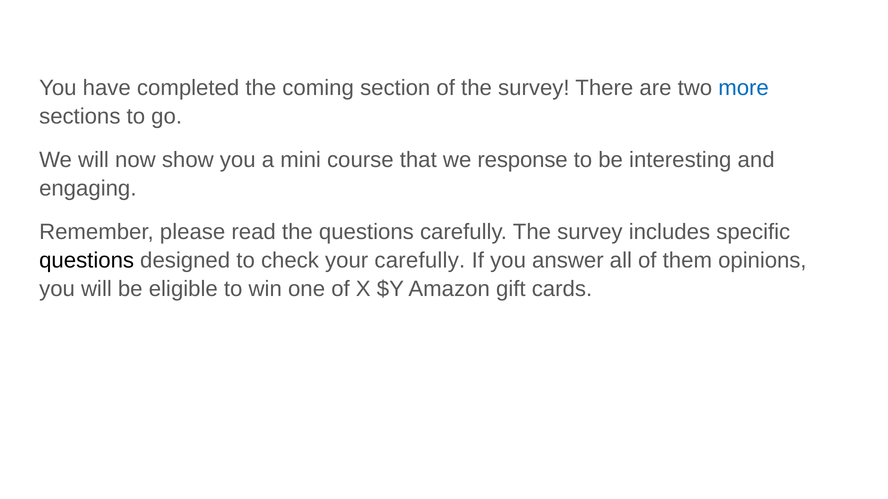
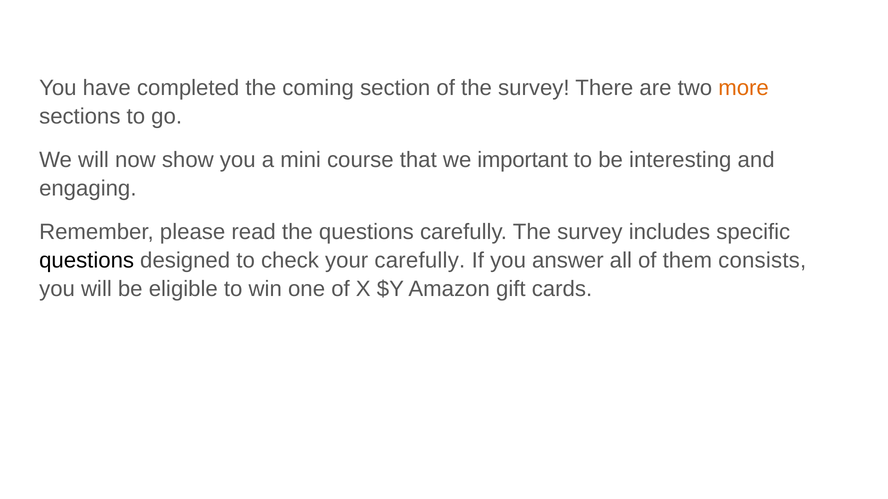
more colour: blue -> orange
response: response -> important
opinions: opinions -> consists
